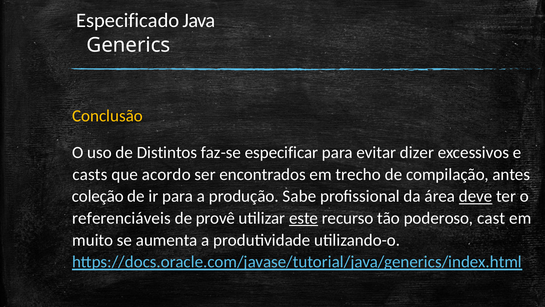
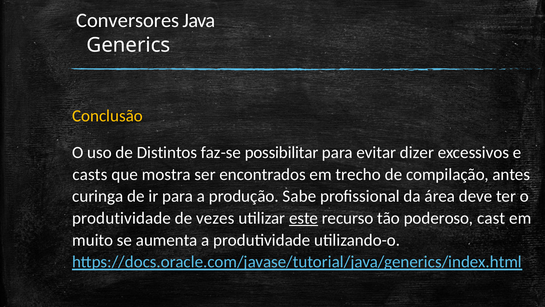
Especificado: Especificado -> Conversores
especificar: especificar -> possibilitar
acordo: acordo -> mostra
coleção: coleção -> curinga
deve underline: present -> none
referenciáveis at (122, 218): referenciáveis -> produtividade
provê: provê -> vezes
